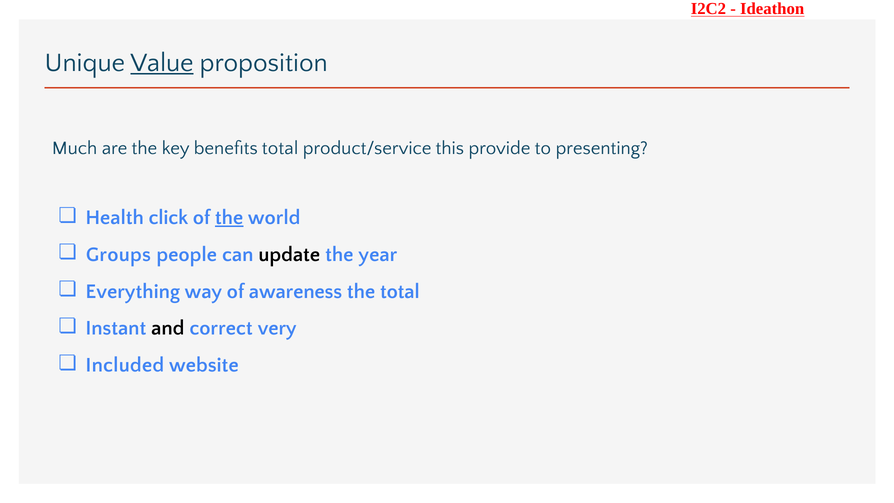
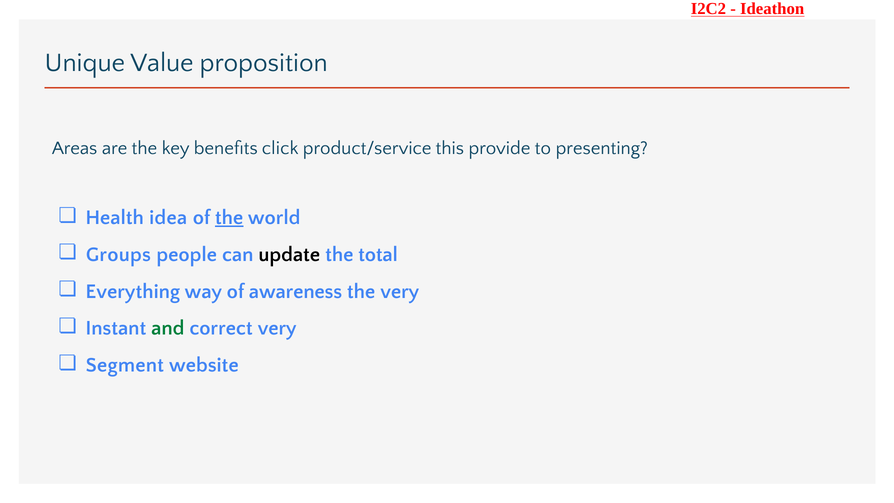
Value underline: present -> none
Much: Much -> Areas
benefits total: total -> click
click: click -> idea
year: year -> total
the total: total -> very
and colour: black -> green
Included: Included -> Segment
